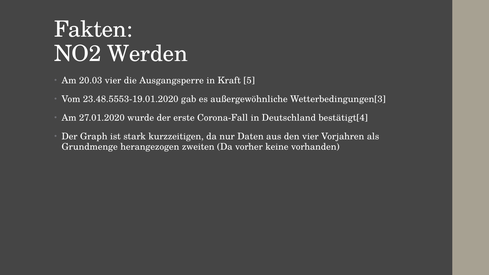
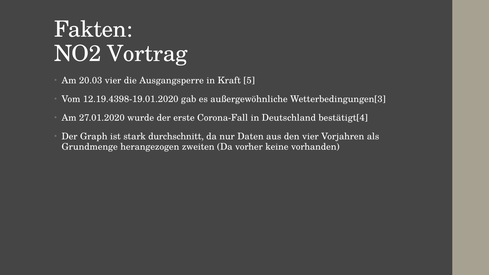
Werden: Werden -> Vortrag
23.48.5553-19.01.2020: 23.48.5553-19.01.2020 -> 12.19.4398-19.01.2020
kurzzeitigen: kurzzeitigen -> durchschnitt
